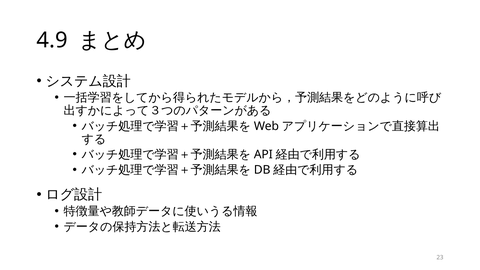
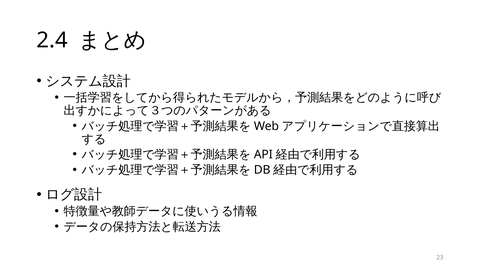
4.9: 4.9 -> 2.4
